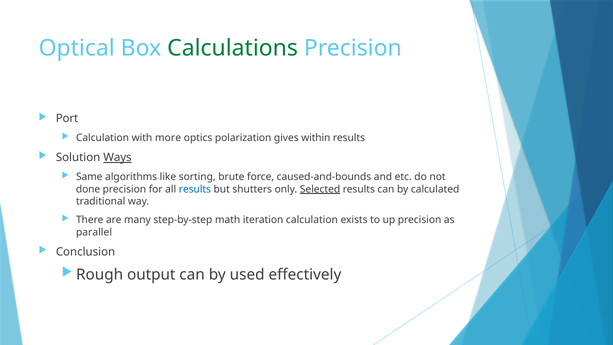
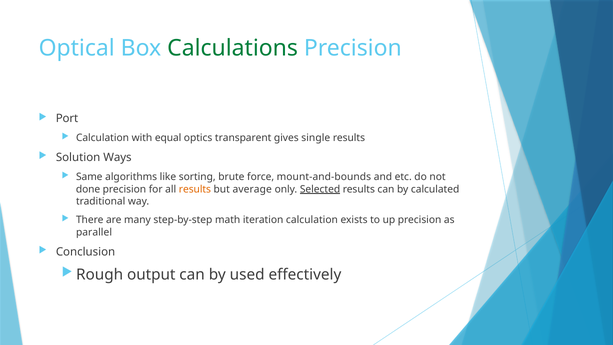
more: more -> equal
polarization: polarization -> transparent
within: within -> single
Ways underline: present -> none
caused-and-bounds: caused-and-bounds -> mount-and-bounds
results at (195, 189) colour: blue -> orange
shutters: shutters -> average
